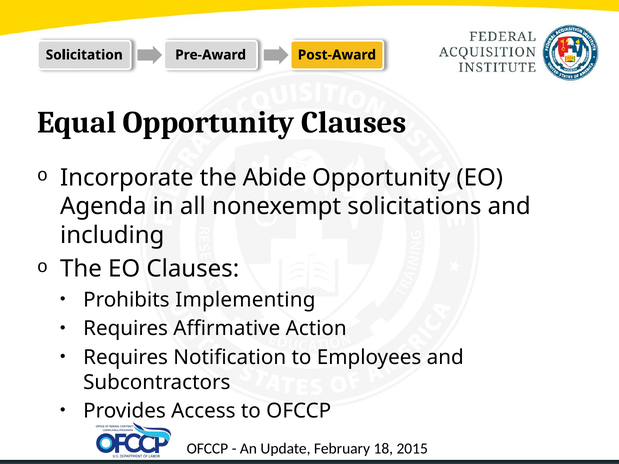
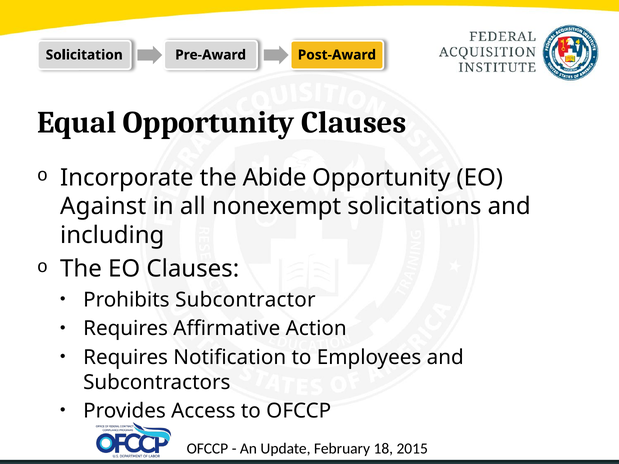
Agenda: Agenda -> Against
Implementing: Implementing -> Subcontractor
